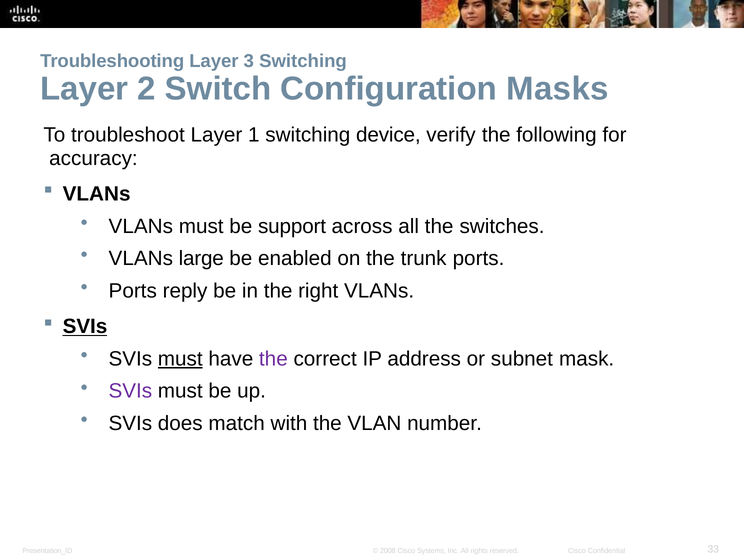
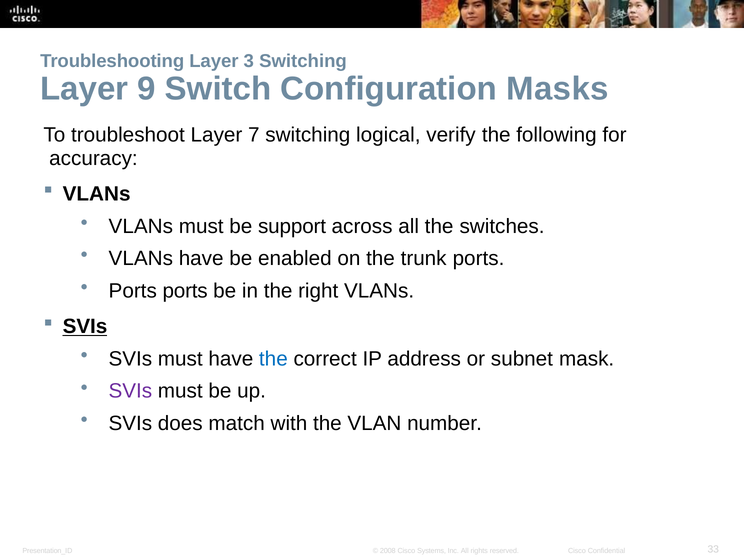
2: 2 -> 9
1: 1 -> 7
device: device -> logical
VLANs large: large -> have
Ports reply: reply -> ports
must at (180, 359) underline: present -> none
the at (273, 359) colour: purple -> blue
